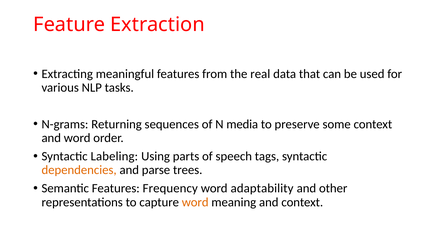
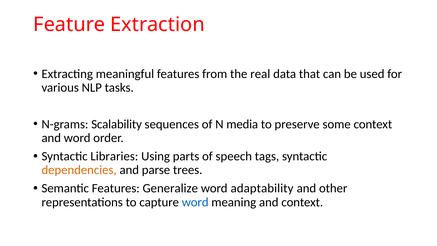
Returning: Returning -> Scalability
Labeling: Labeling -> Libraries
Frequency: Frequency -> Generalize
word at (195, 202) colour: orange -> blue
